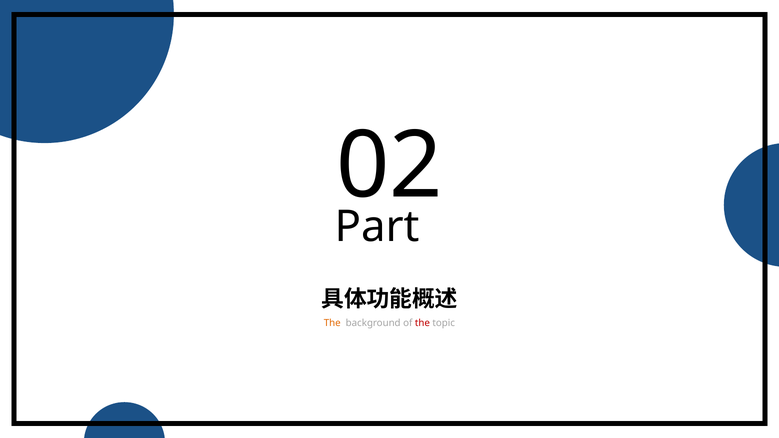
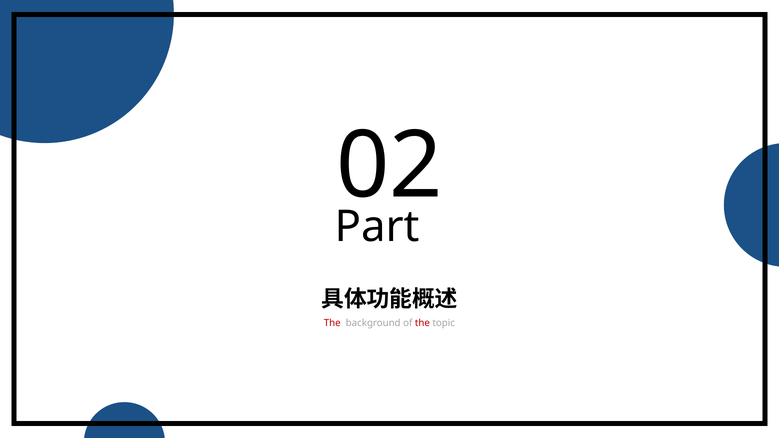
The at (332, 323) colour: orange -> red
